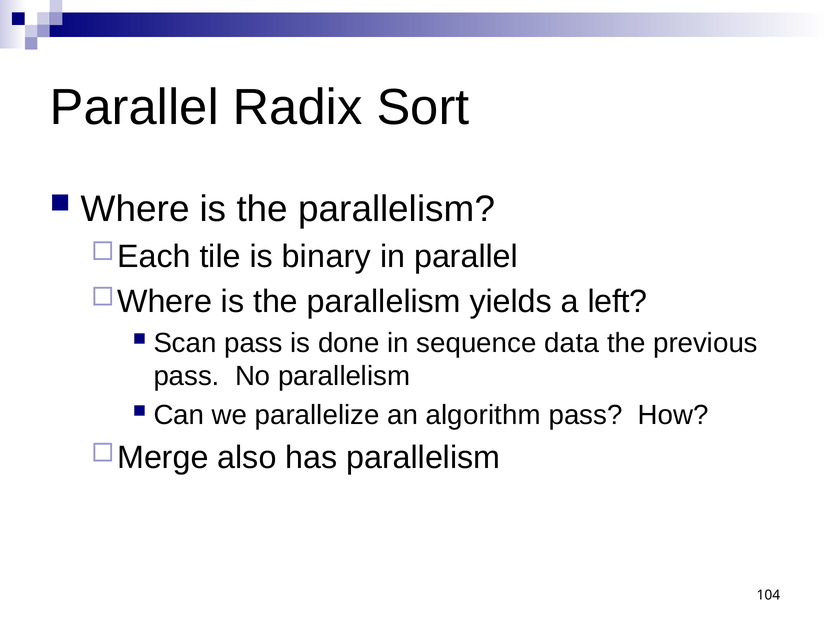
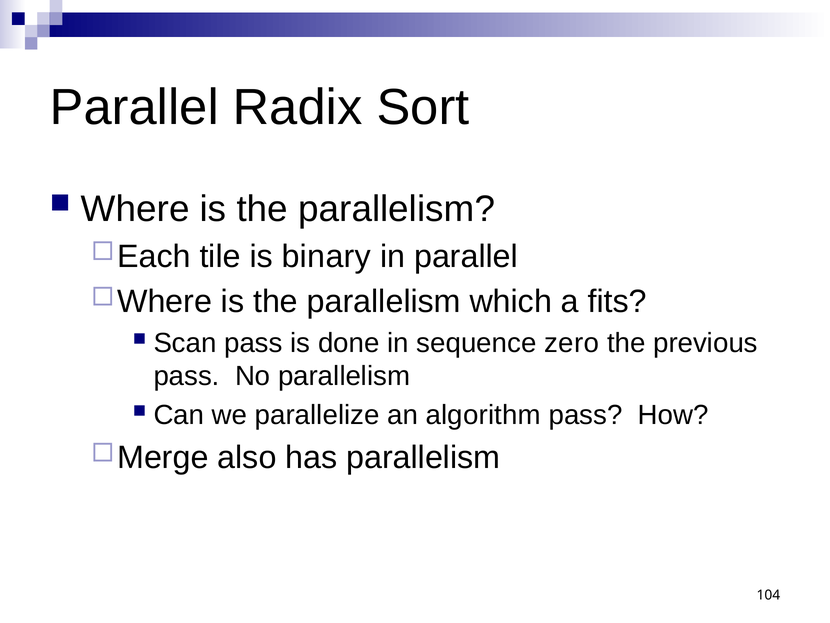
yields: yields -> which
left: left -> fits
data: data -> zero
